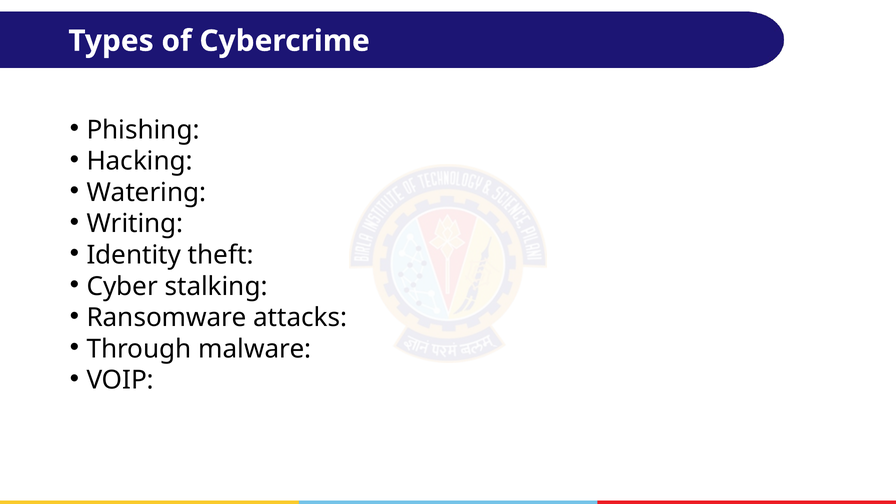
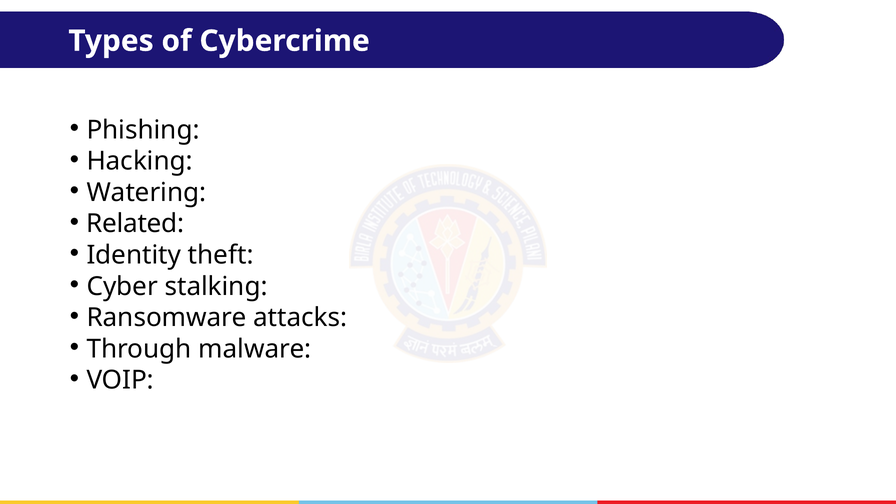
Writing: Writing -> Related
